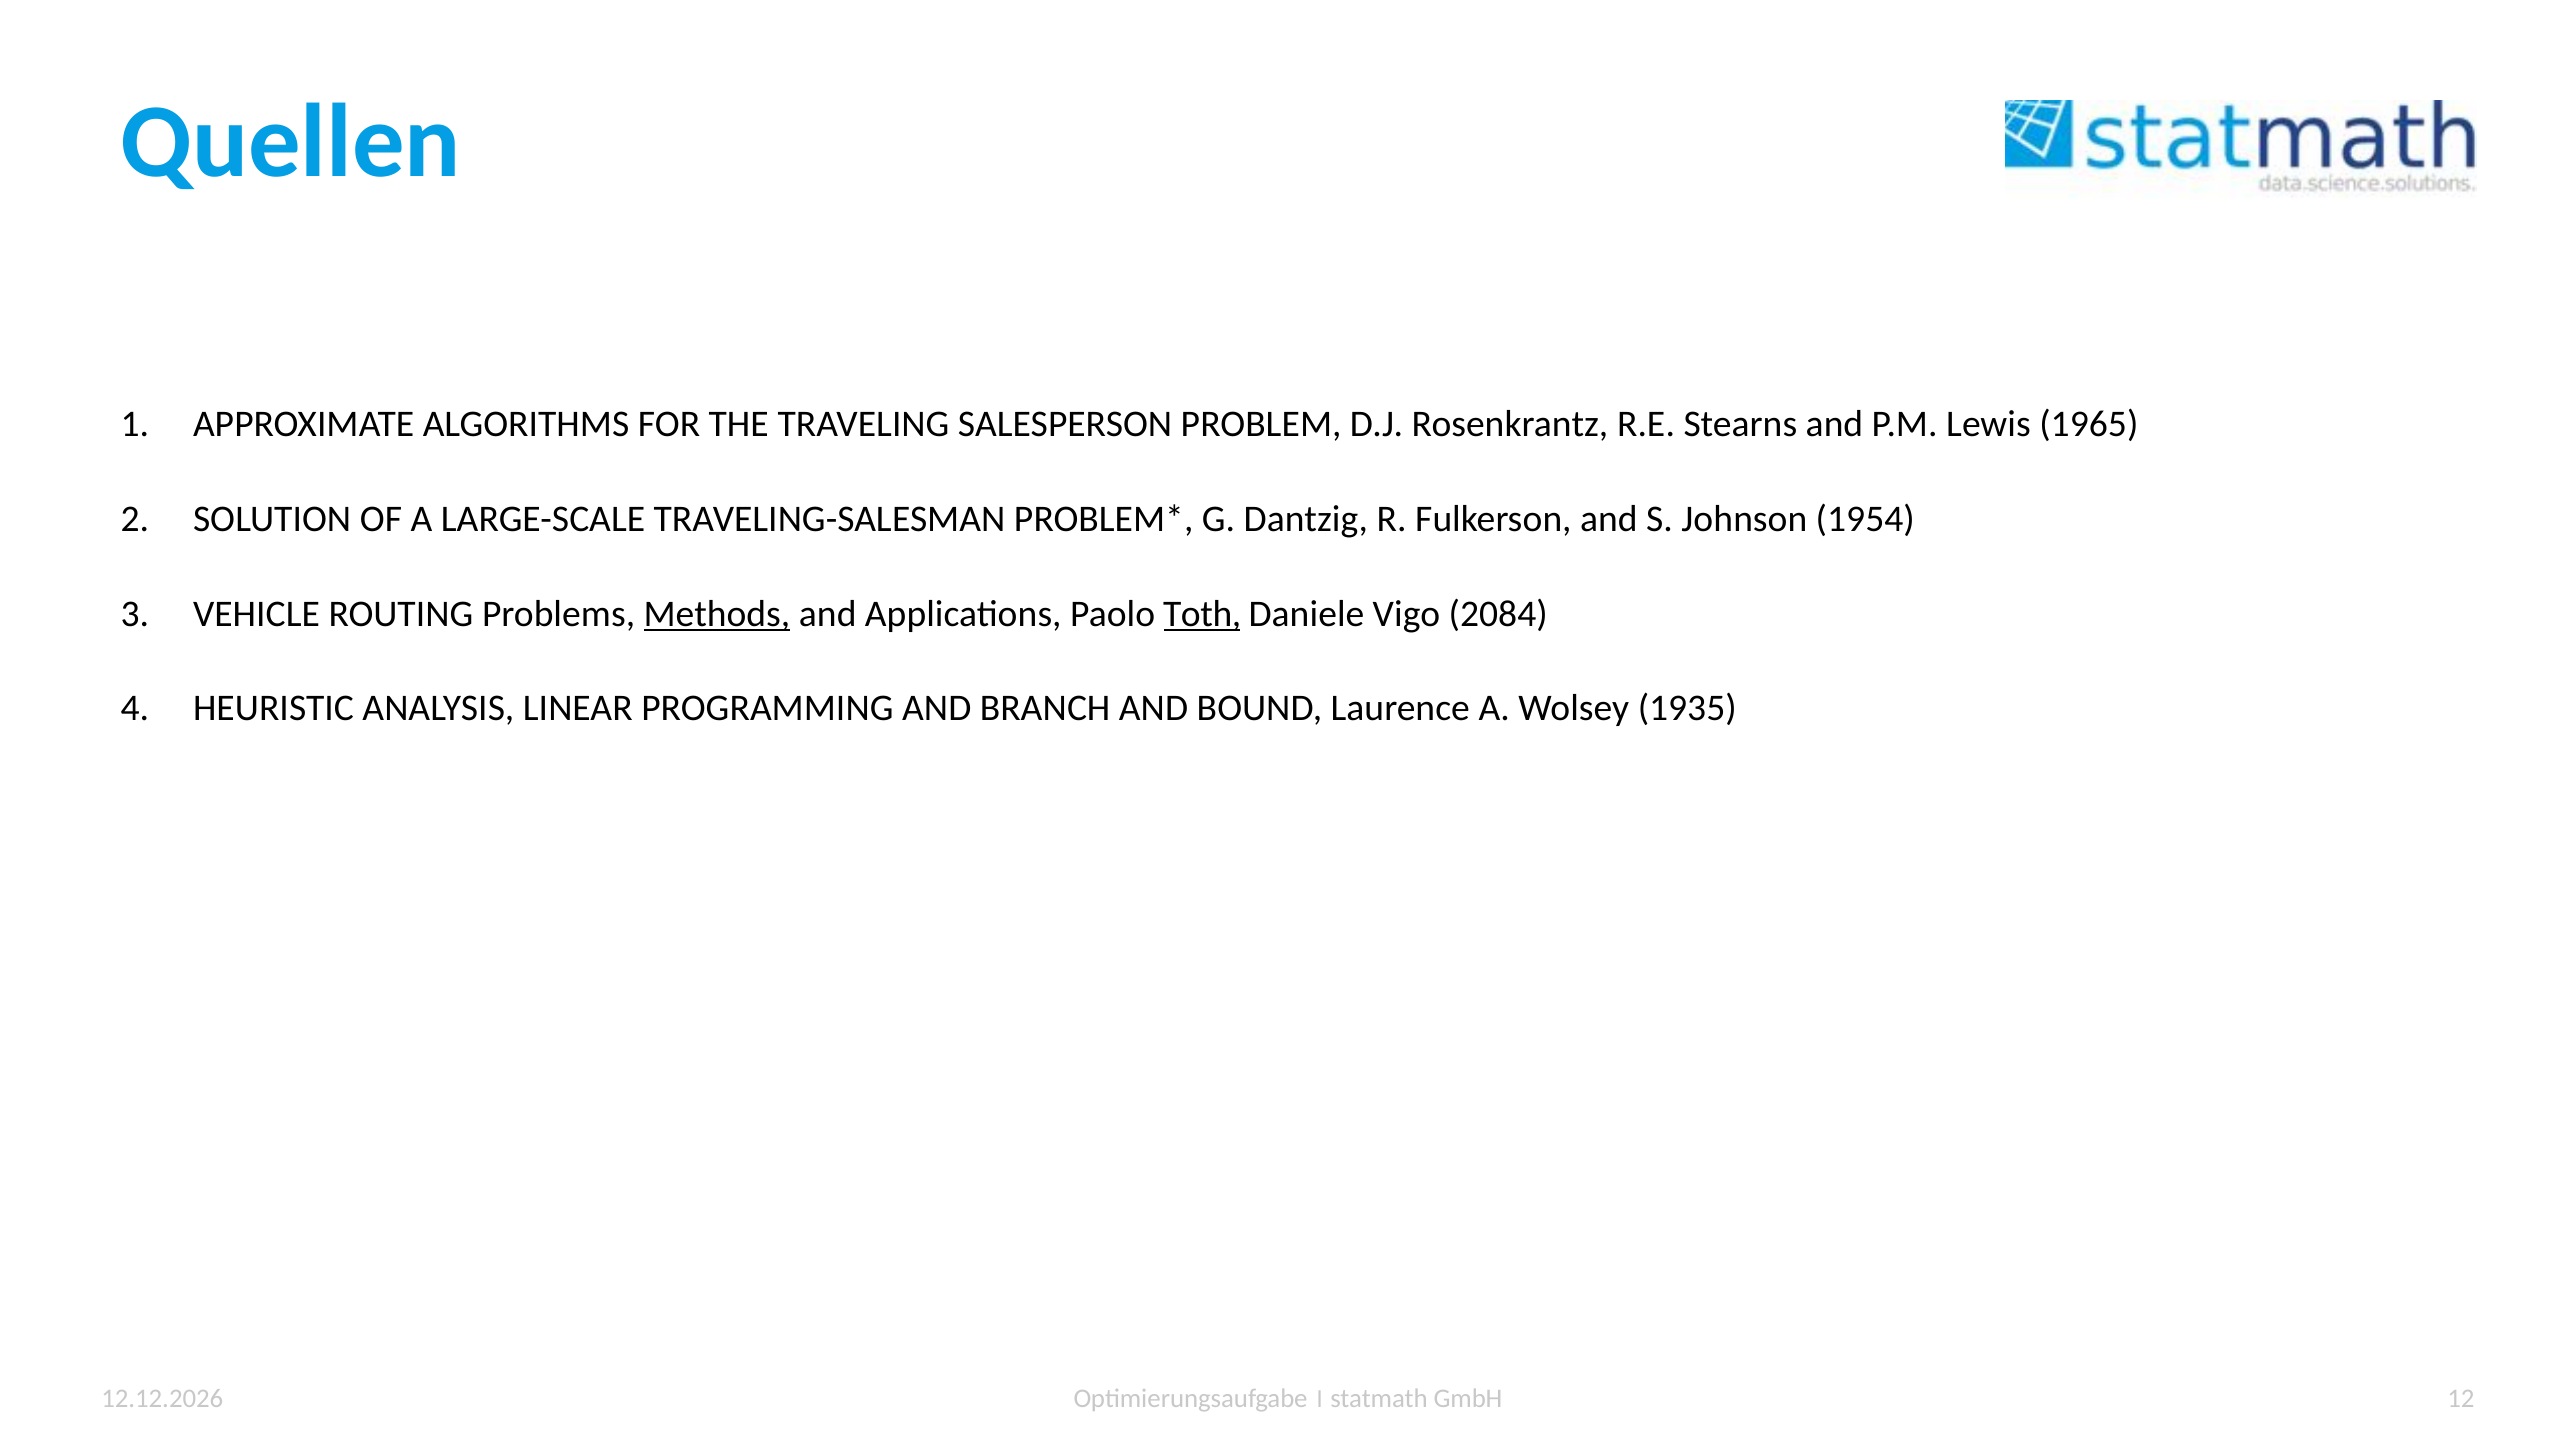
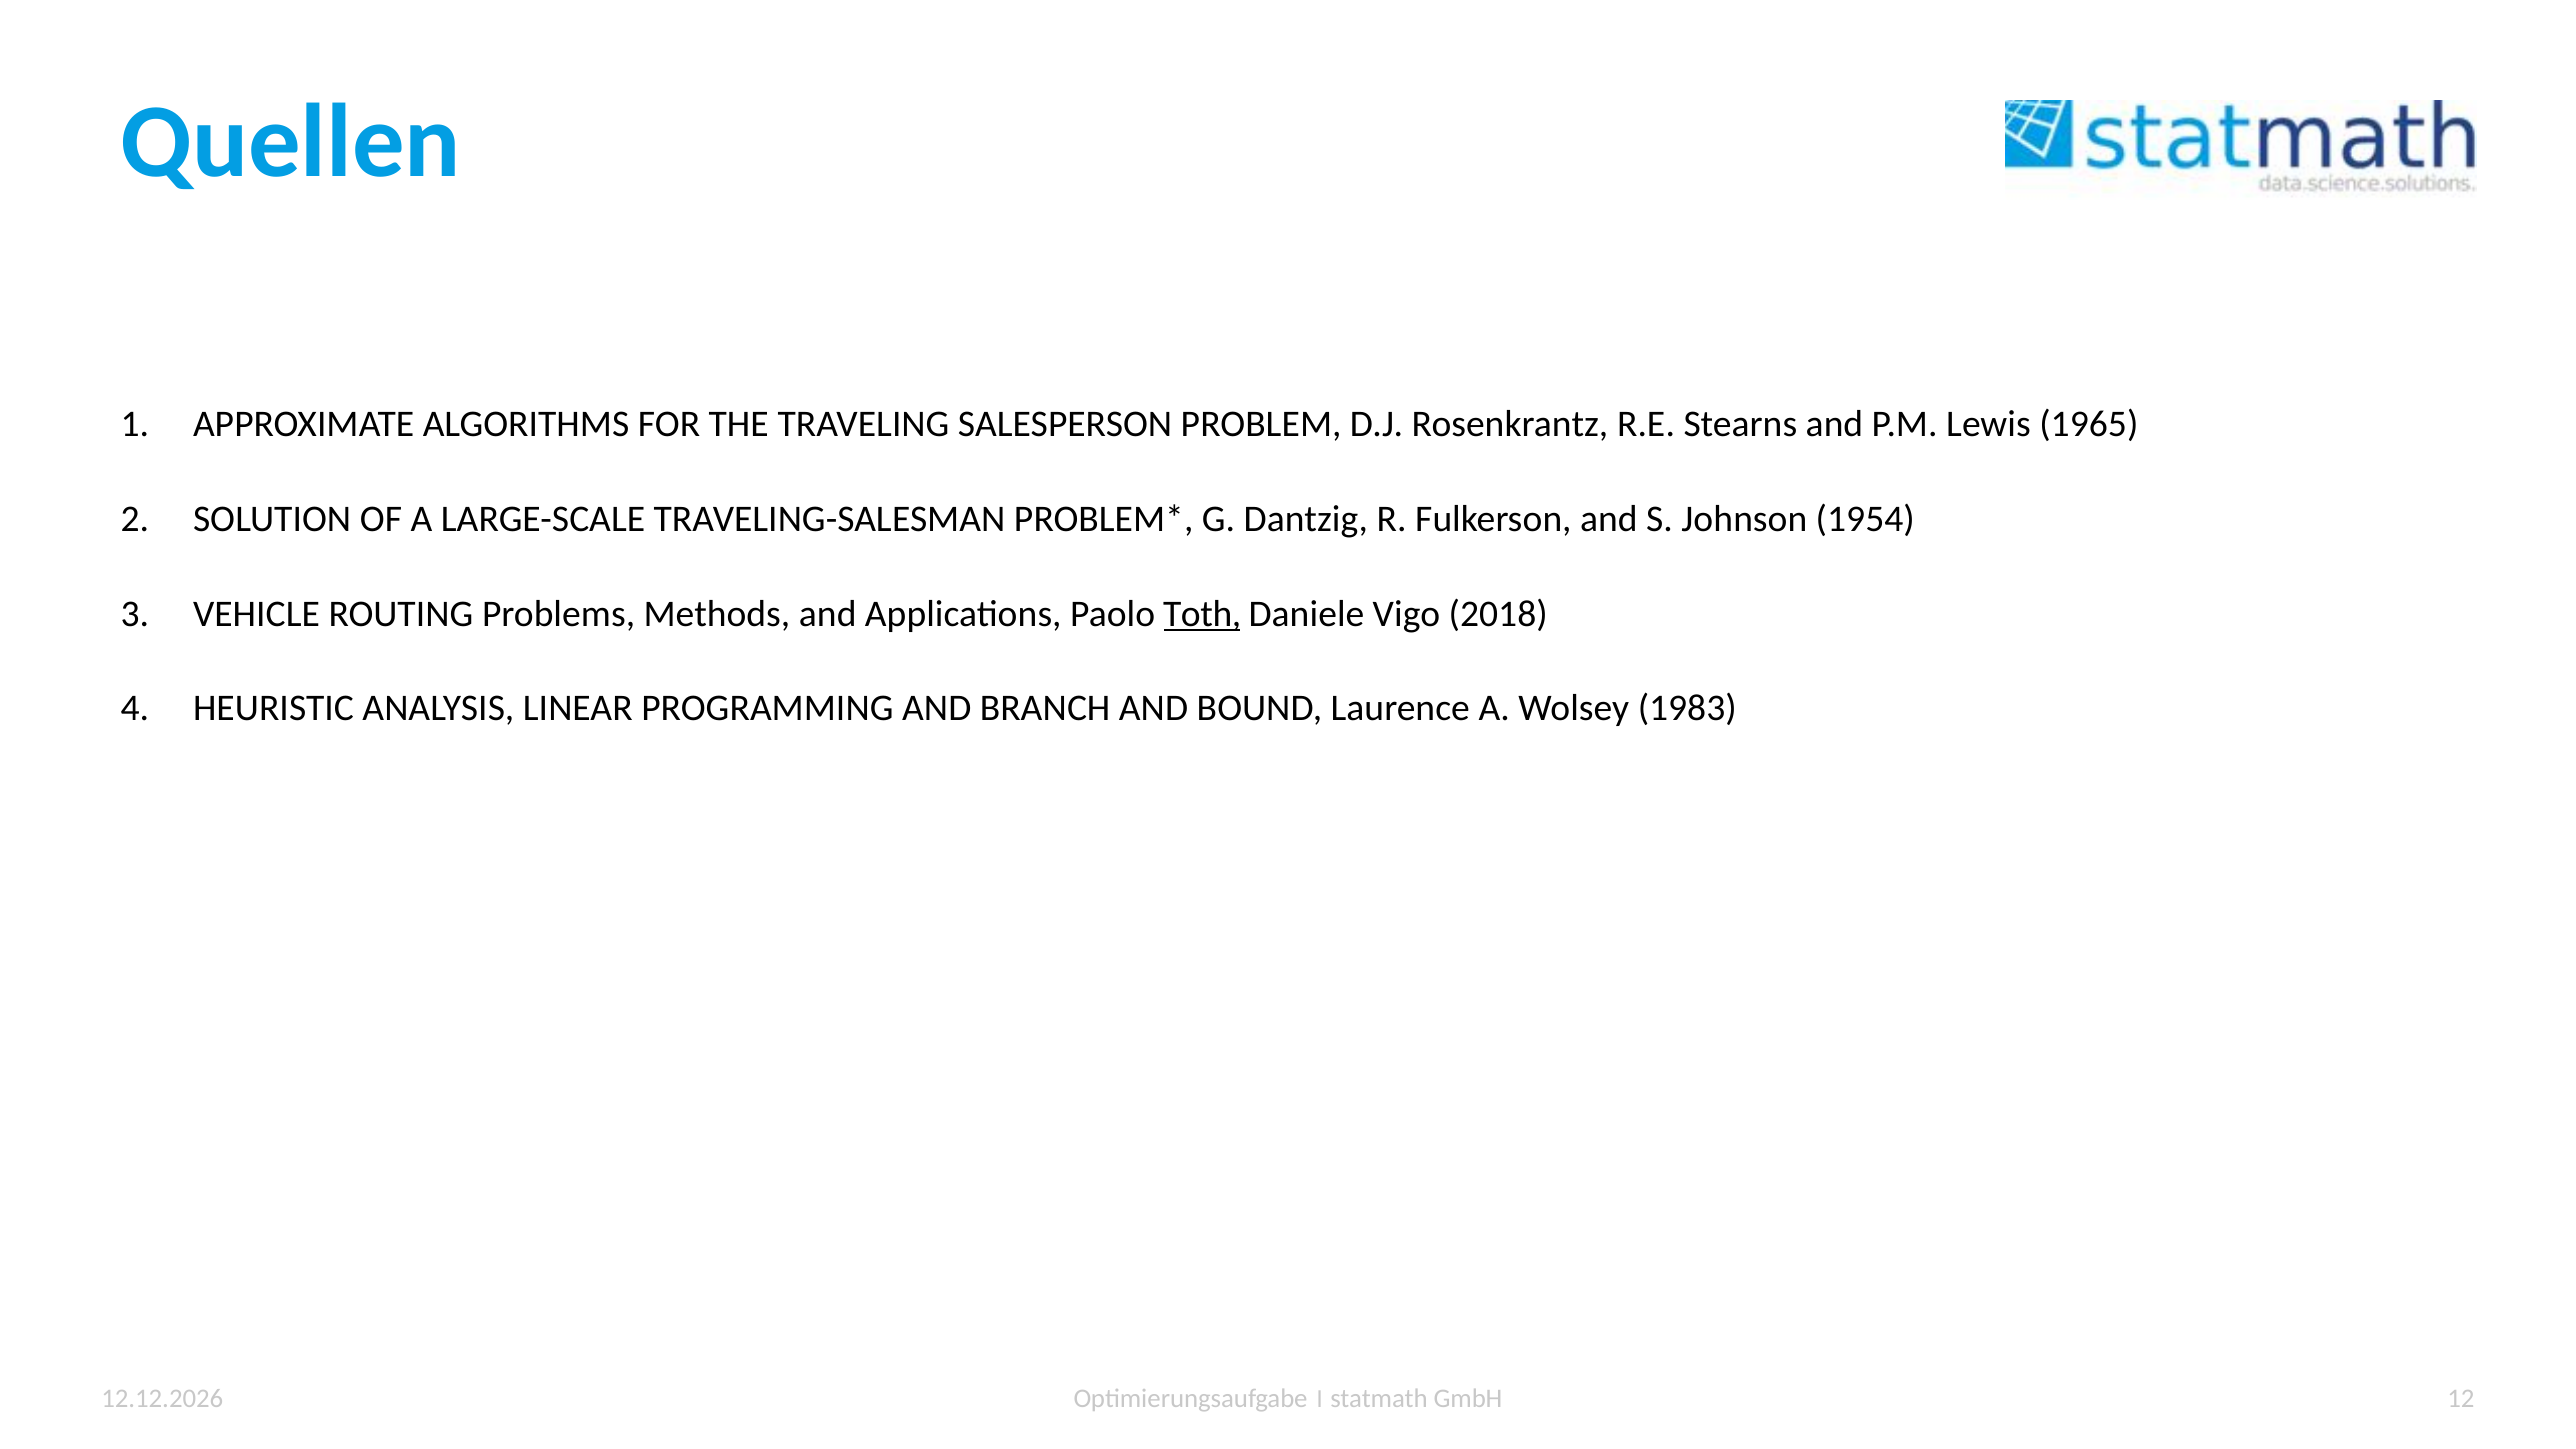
Methods underline: present -> none
2084: 2084 -> 2018
1935: 1935 -> 1983
